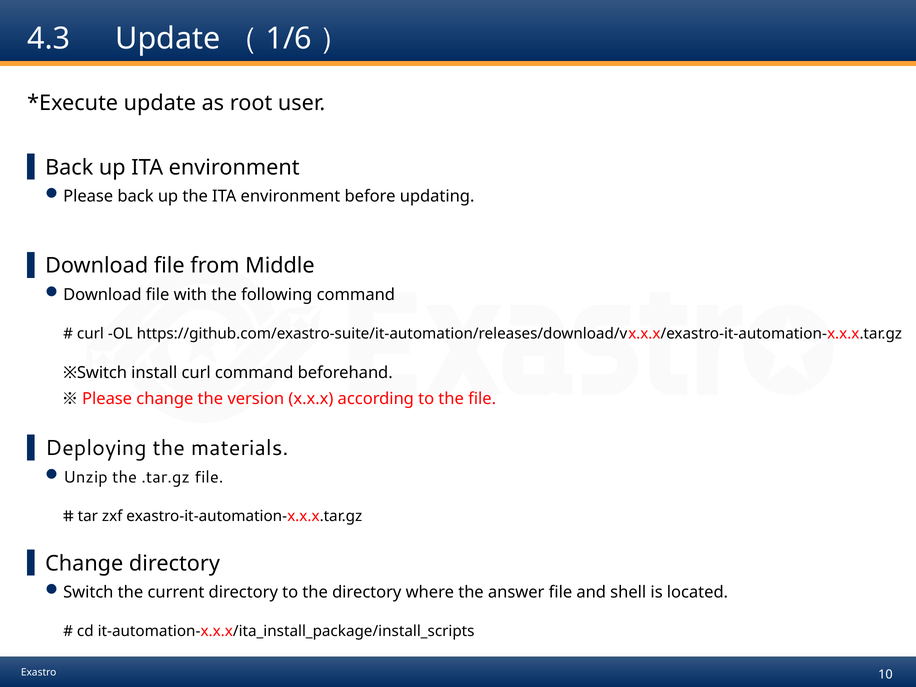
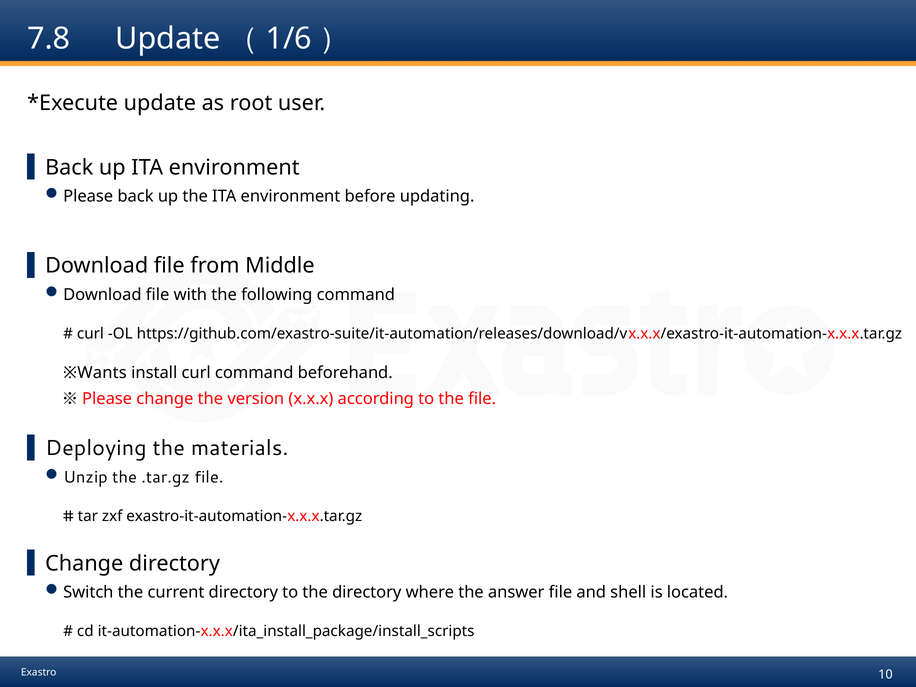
4.3: 4.3 -> 7.8
※Switch: ※Switch -> ※Wants
